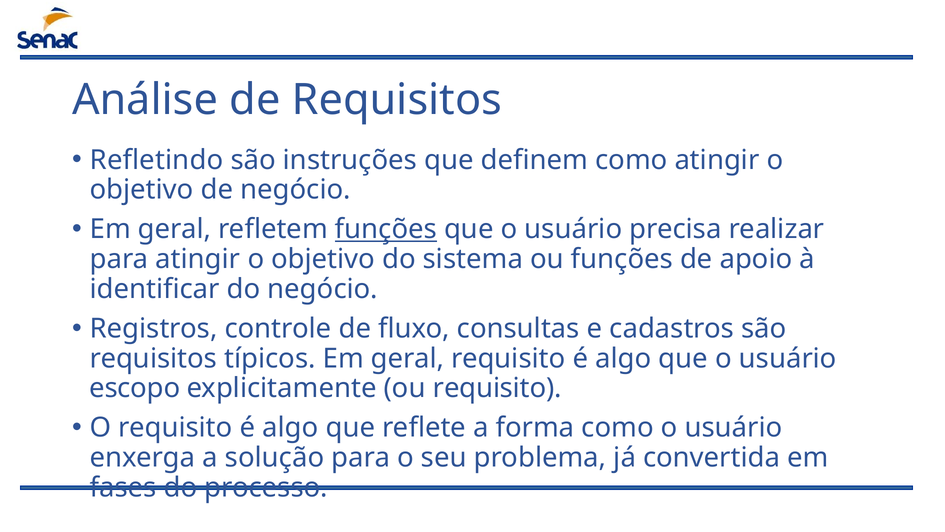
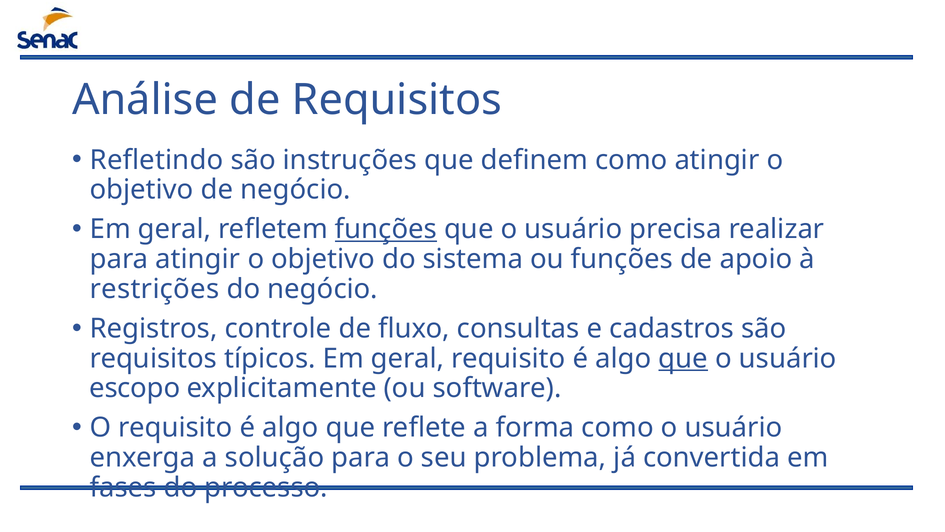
identificar: identificar -> restrições
que at (683, 358) underline: none -> present
ou requisito: requisito -> software
